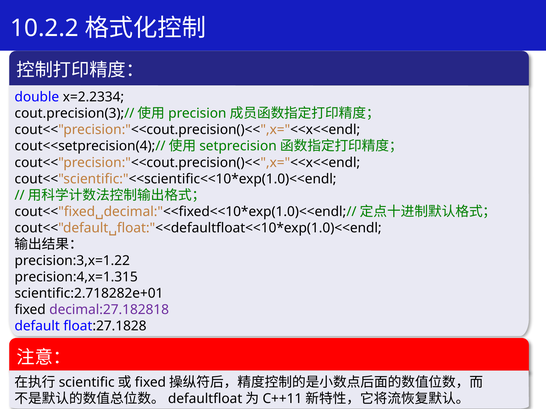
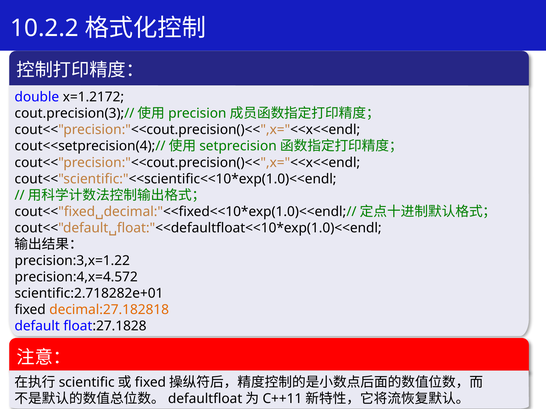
x=2.2334: x=2.2334 -> x=1.2172
precision:4,x=1.315: precision:4,x=1.315 -> precision:4,x=4.572
decimal:27.182818 colour: purple -> orange
